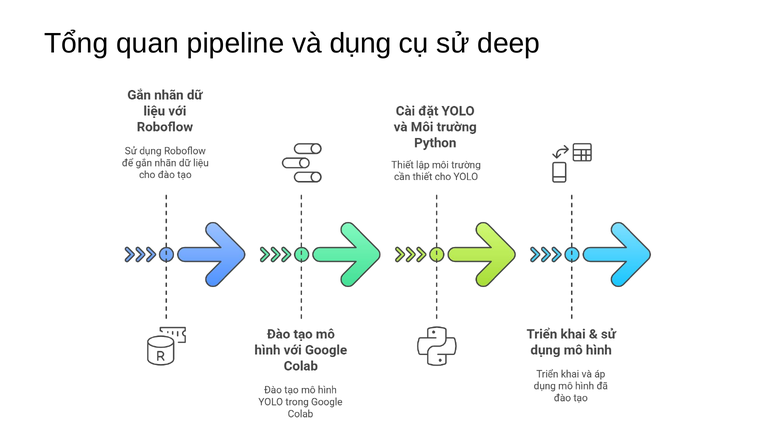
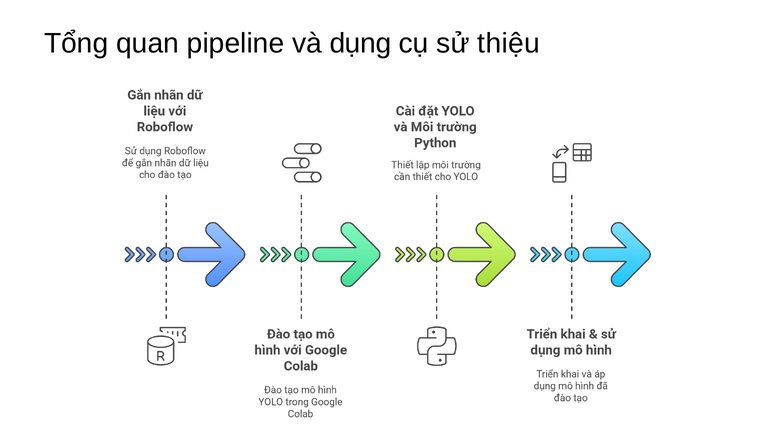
deep: deep -> thiệu
